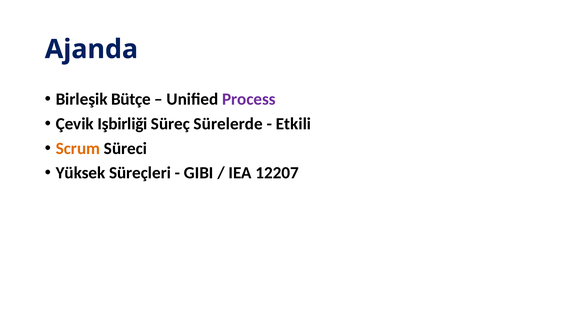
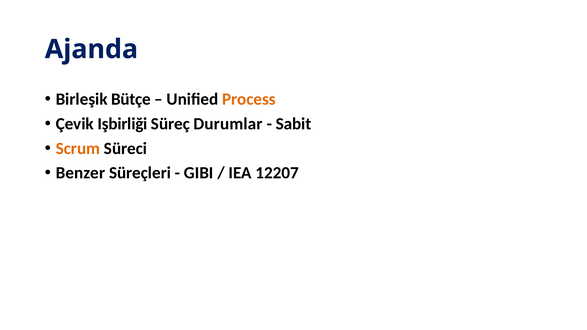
Process colour: purple -> orange
Sürelerde: Sürelerde -> Durumlar
Etkili: Etkili -> Sabit
Yüksek: Yüksek -> Benzer
